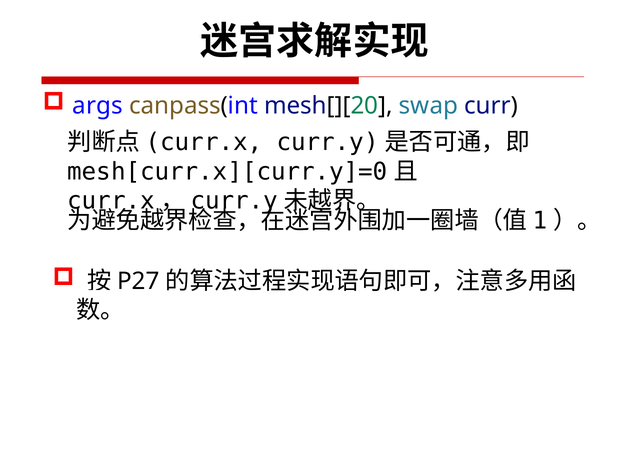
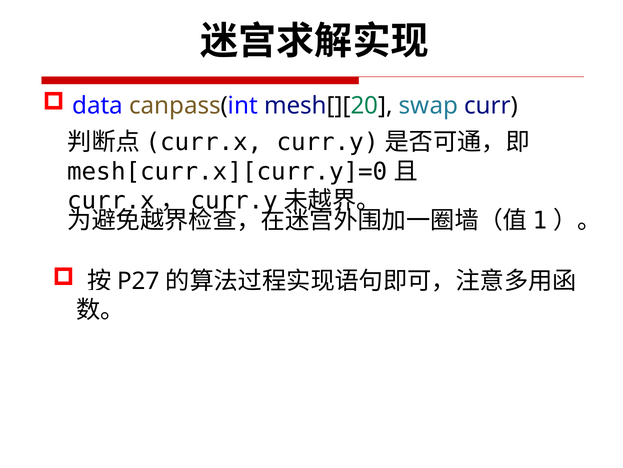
args: args -> data
